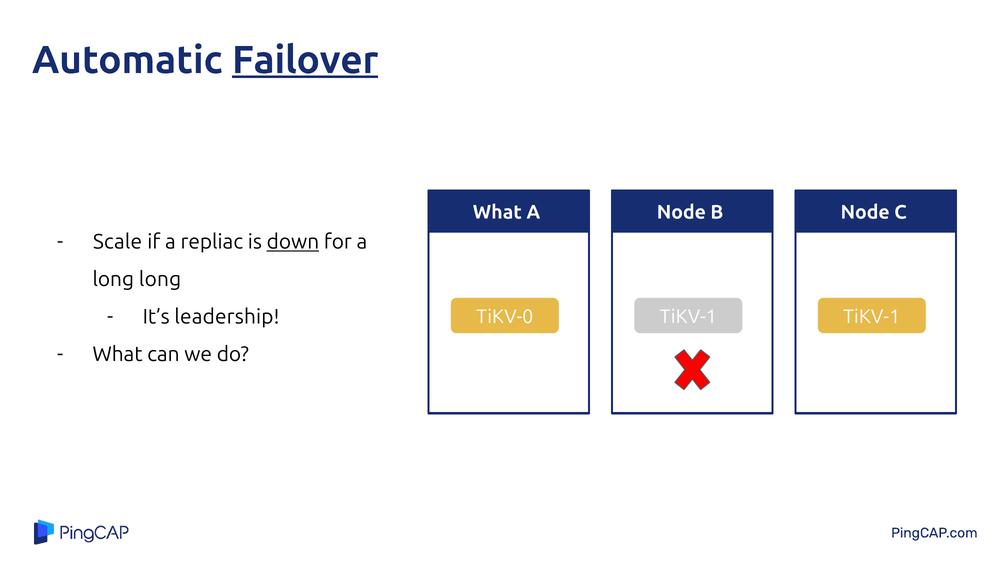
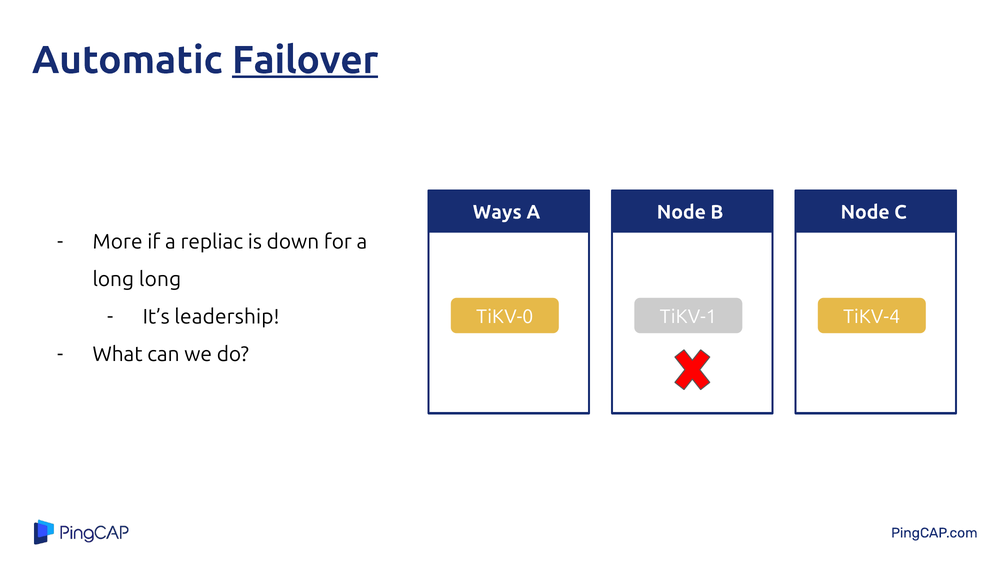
What at (497, 212): What -> Ways
Scale: Scale -> More
down underline: present -> none
TiKV-1 at (872, 317): TiKV-1 -> TiKV-4
